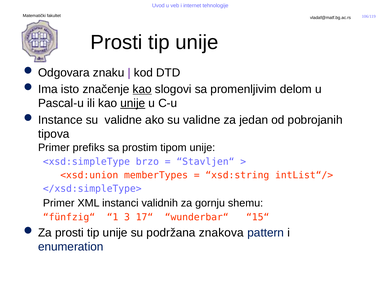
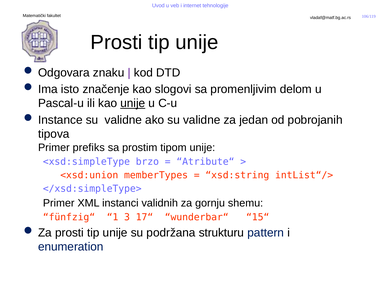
kao at (142, 89) underline: present -> none
Stavljen“: Stavljen“ -> Atribute“
znakova: znakova -> strukturu
